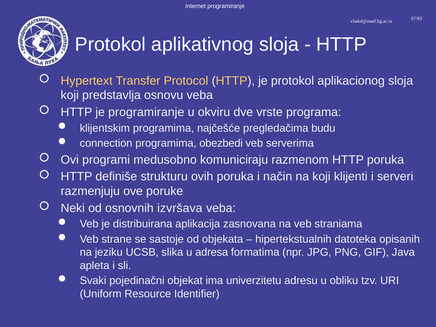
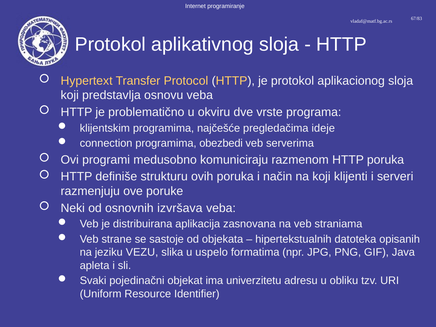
je programiranje: programiranje -> problematično
budu: budu -> ideje
UCSB: UCSB -> VEZU
adresa: adresa -> uspelo
